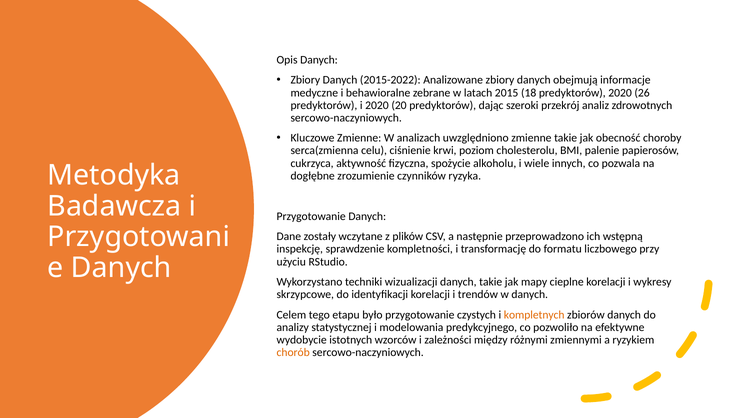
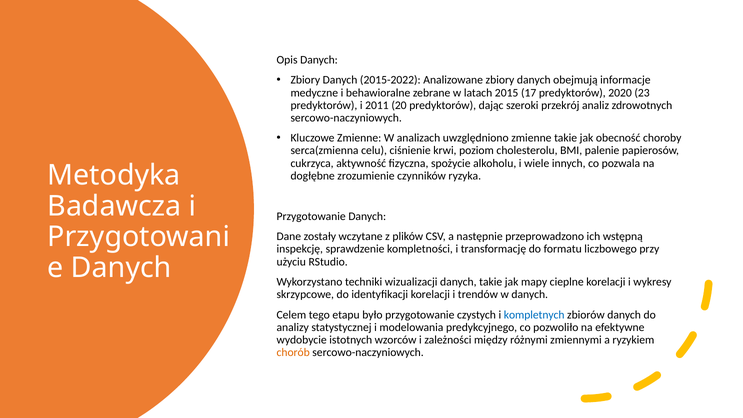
18: 18 -> 17
26: 26 -> 23
i 2020: 2020 -> 2011
kompletnych colour: orange -> blue
